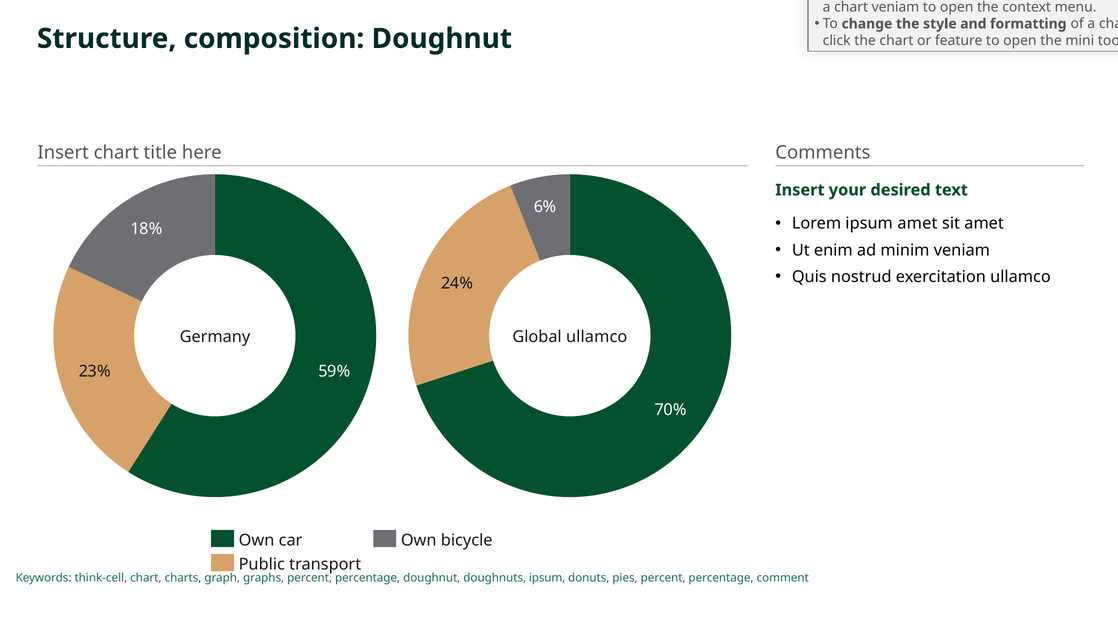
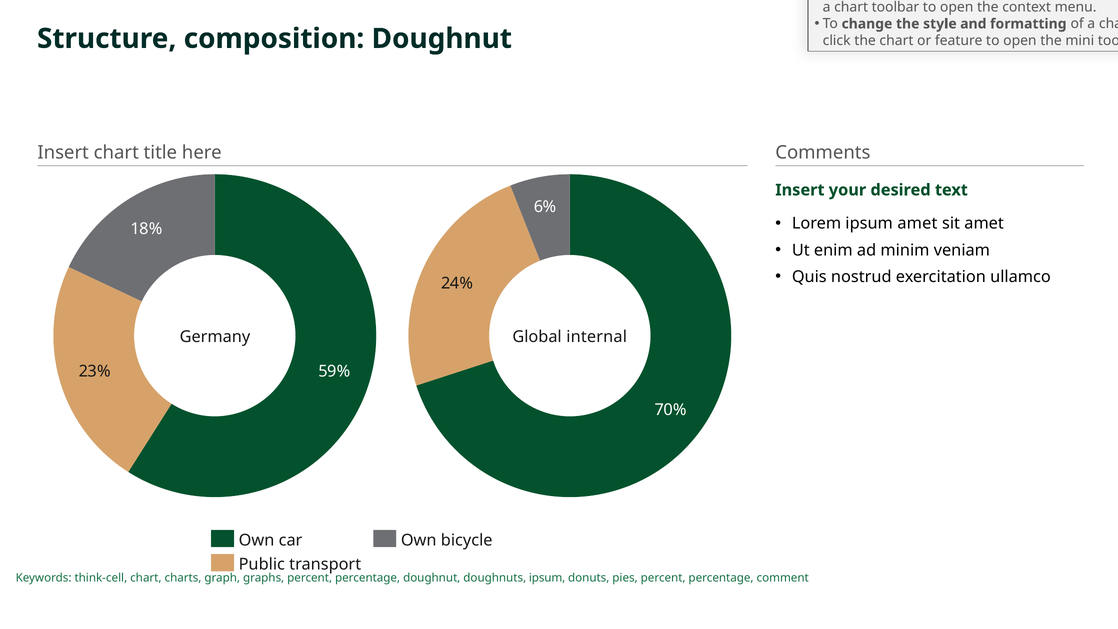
chart veniam: veniam -> toolbar
Global ullamco: ullamco -> internal
